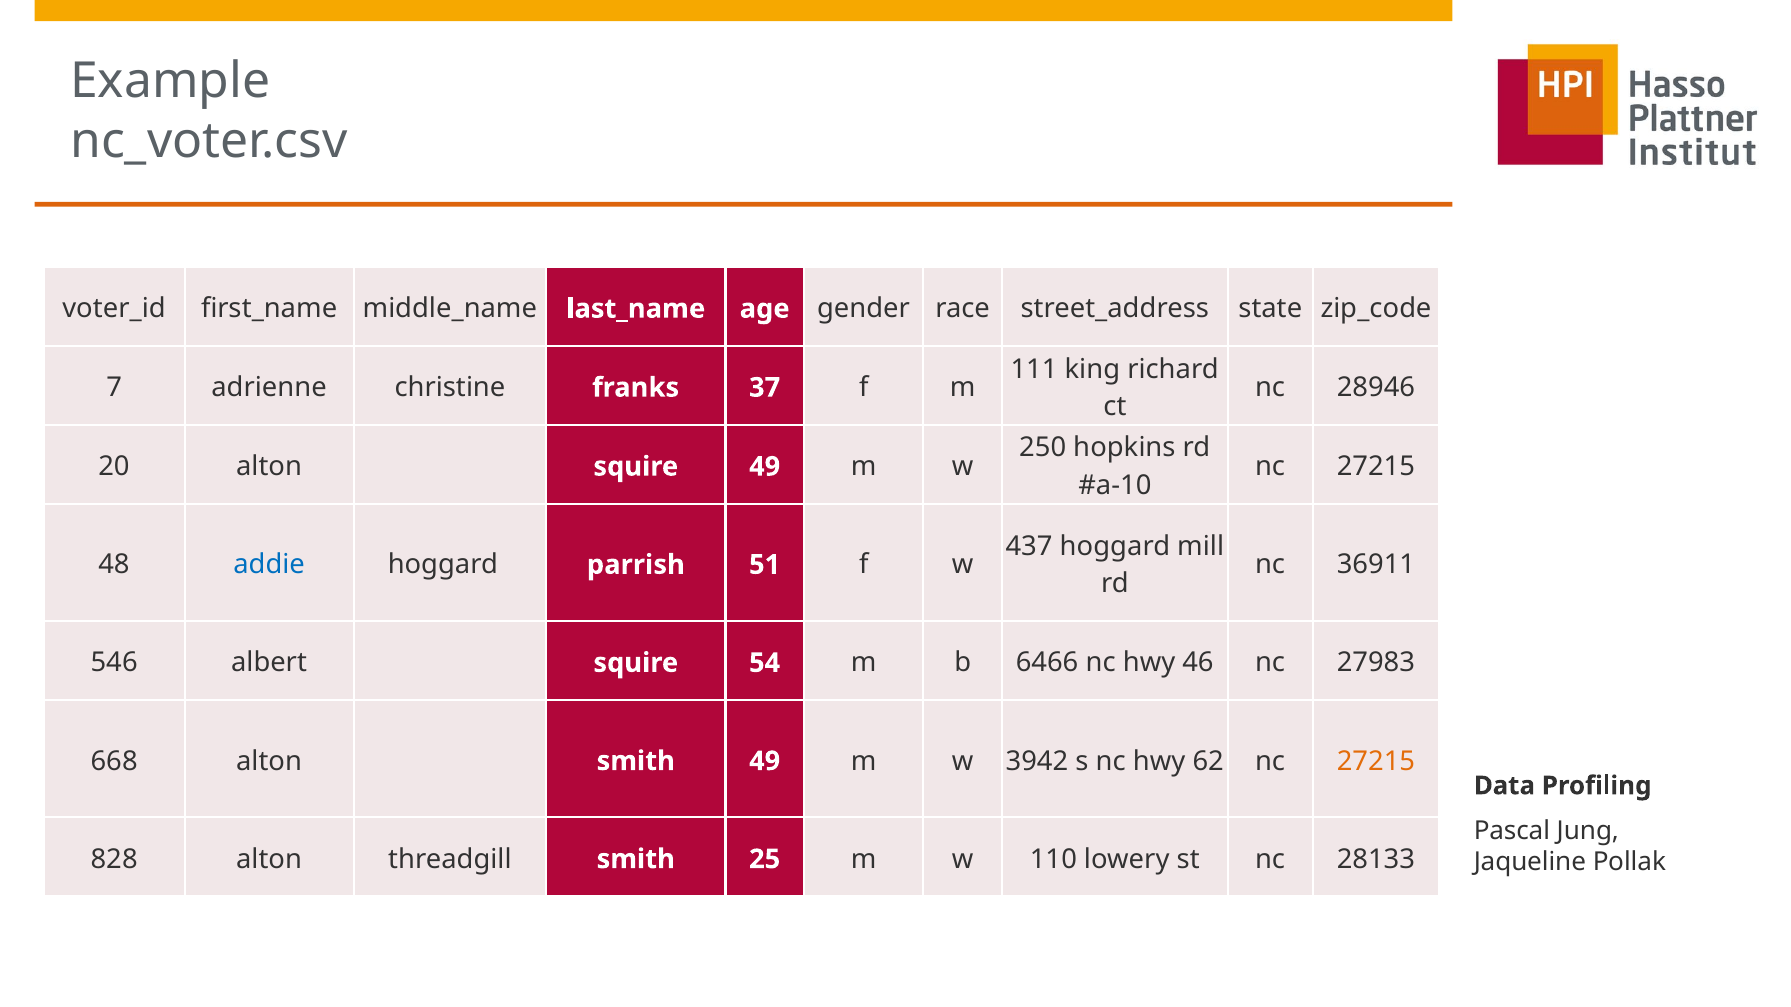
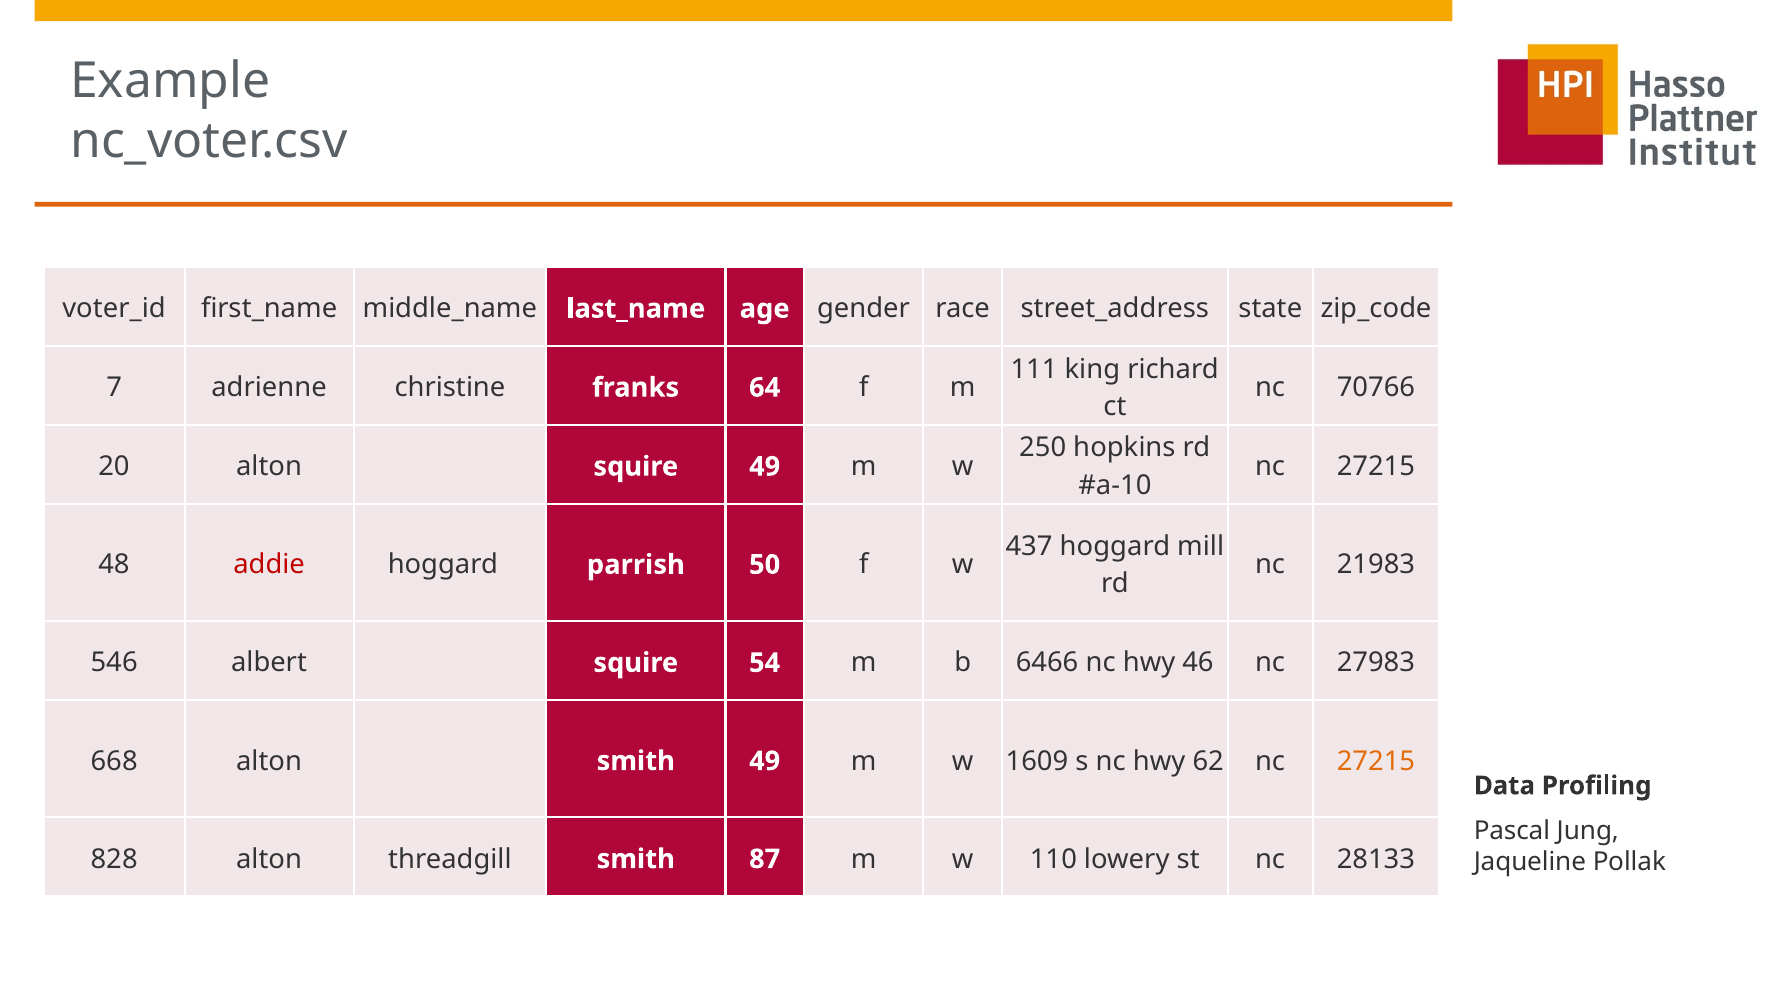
37: 37 -> 64
28946: 28946 -> 70766
addie colour: blue -> red
51: 51 -> 50
36911: 36911 -> 21983
3942: 3942 -> 1609
25: 25 -> 87
